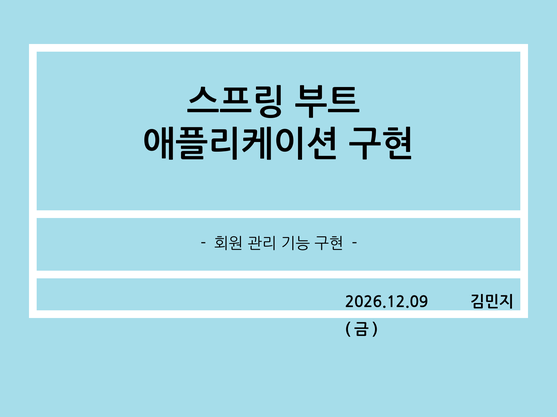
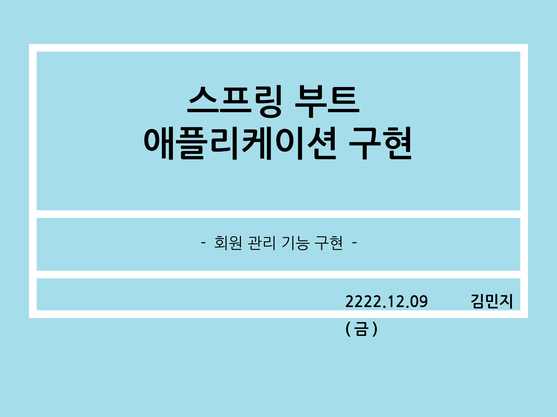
2026.12.09: 2026.12.09 -> 2222.12.09
